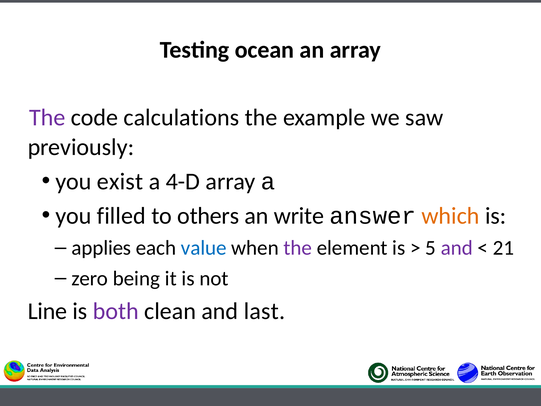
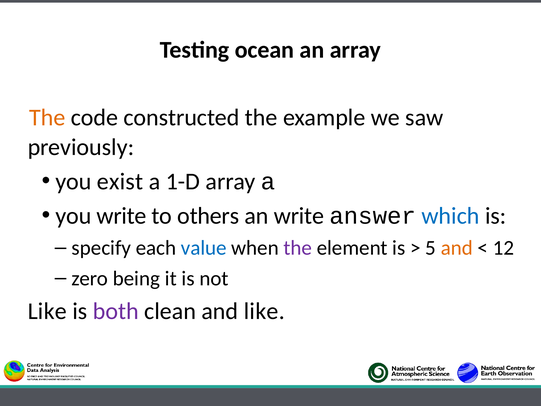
The at (47, 118) colour: purple -> orange
calculations: calculations -> constructed
4-D: 4-D -> 1-D
you filled: filled -> write
which colour: orange -> blue
applies: applies -> specify
and at (457, 248) colour: purple -> orange
21: 21 -> 12
Line at (47, 311): Line -> Like
and last: last -> like
